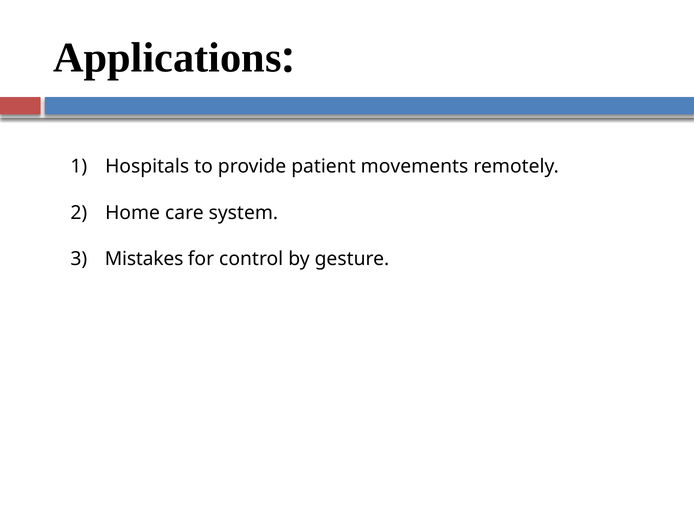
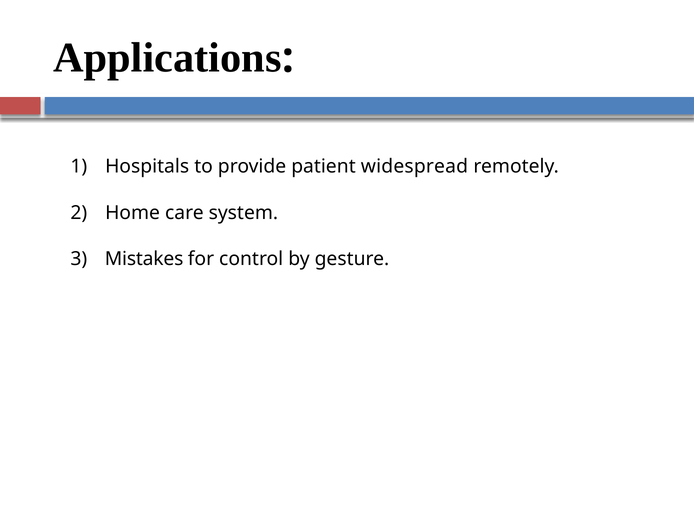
movements: movements -> widespread
